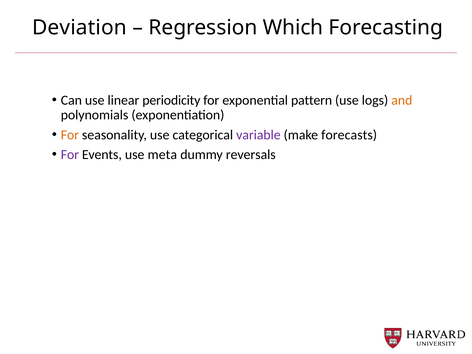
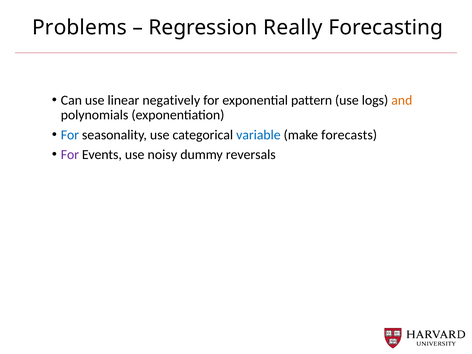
Deviation: Deviation -> Problems
Which: Which -> Really
periodicity: periodicity -> negatively
For at (70, 135) colour: orange -> blue
variable colour: purple -> blue
meta: meta -> noisy
